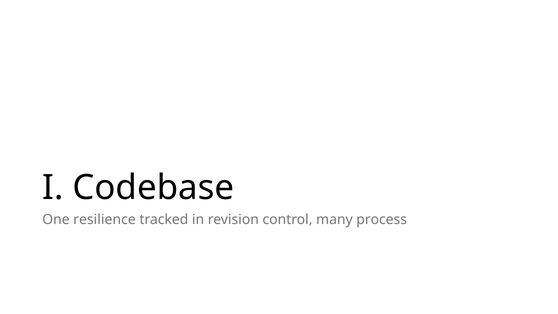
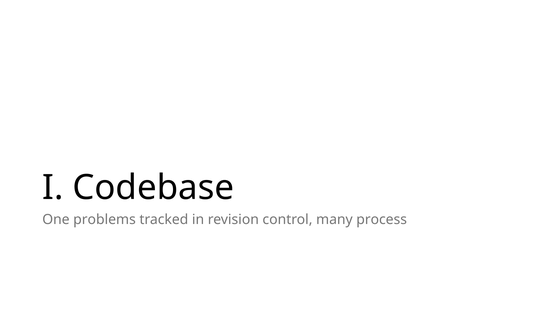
resilience: resilience -> problems
